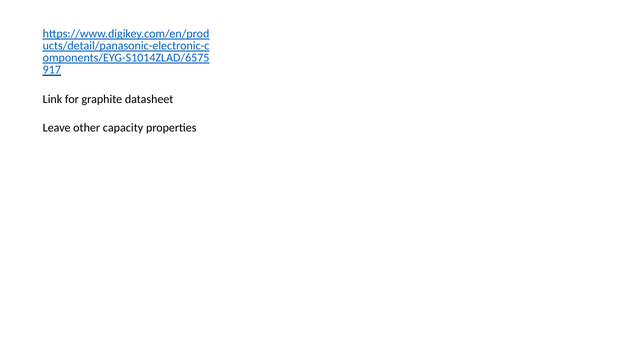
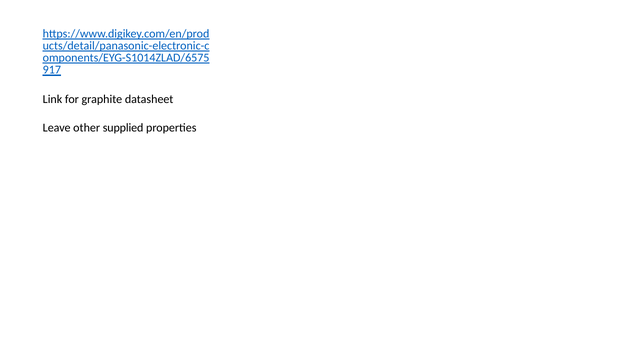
capacity: capacity -> supplied
